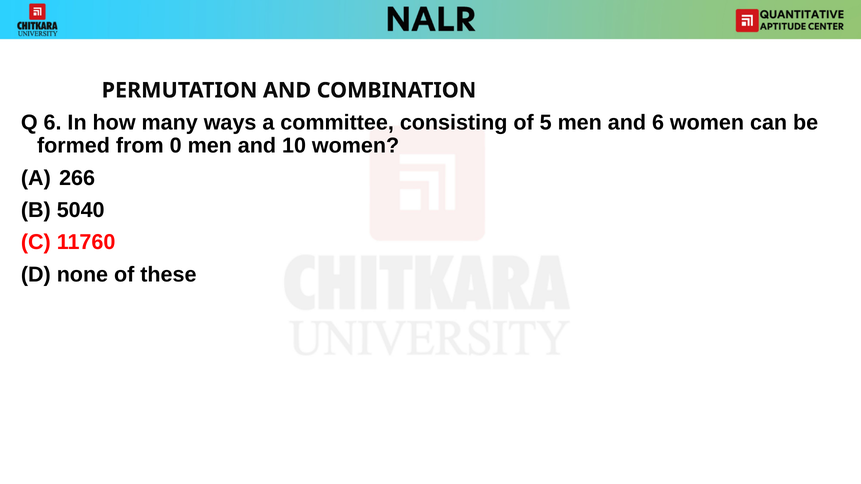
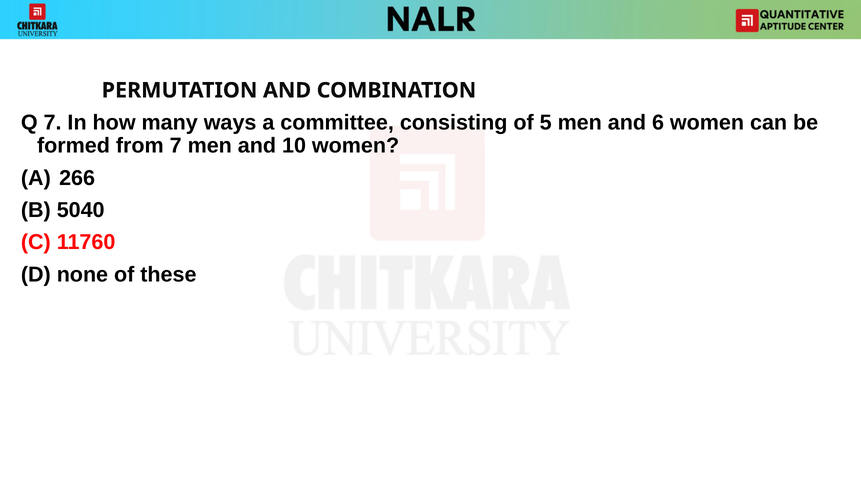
Q 6: 6 -> 7
from 0: 0 -> 7
